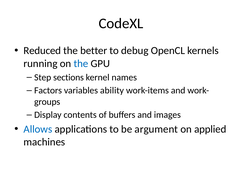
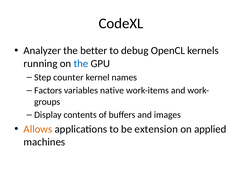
Reduced: Reduced -> Analyzer
sections: sections -> counter
ability: ability -> native
Allows colour: blue -> orange
argument: argument -> extension
